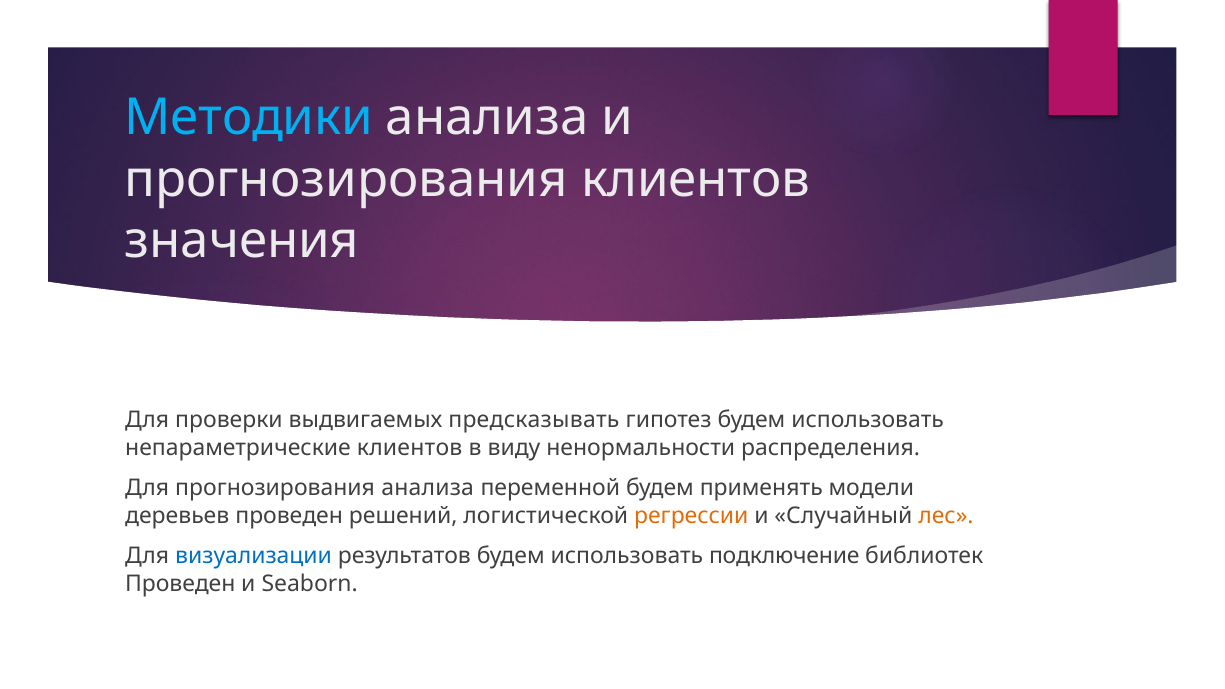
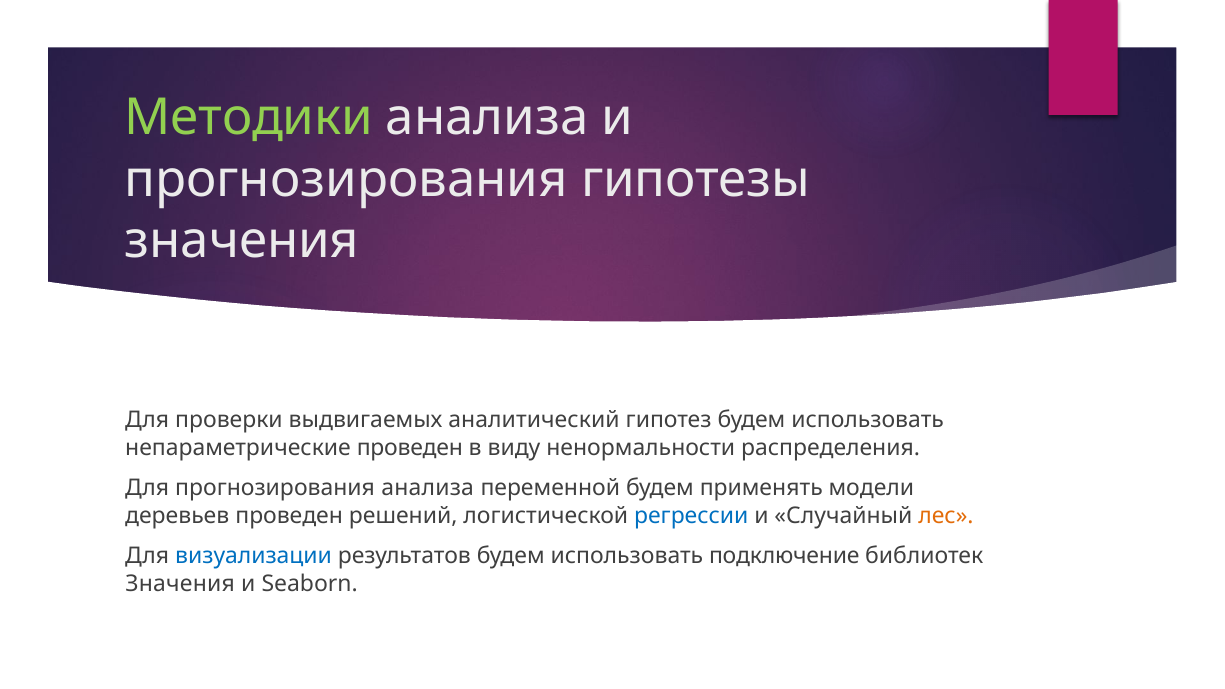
Методики colour: light blue -> light green
прогнозирования клиентов: клиентов -> гипотезы
предсказывать: предсказывать -> аналитический
непараметрические клиентов: клиентов -> проведен
регрессии colour: orange -> blue
Проведен at (180, 584): Проведен -> Значения
